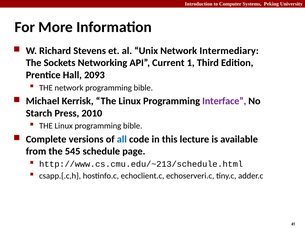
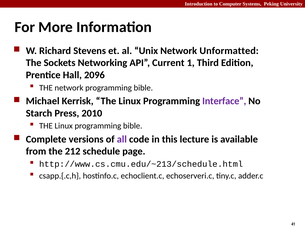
Intermediary: Intermediary -> Unformatted
2093: 2093 -> 2096
all colour: blue -> purple
545: 545 -> 212
